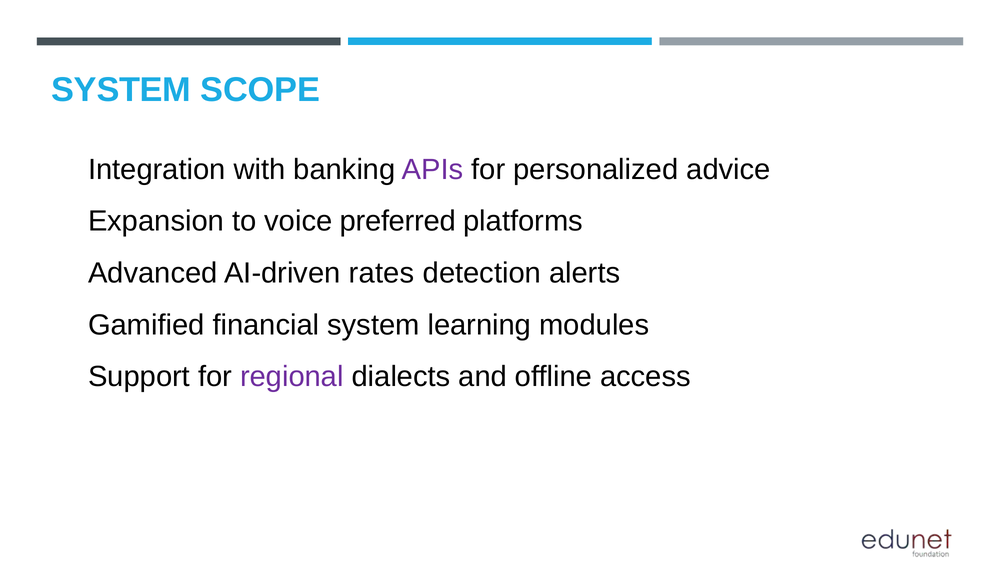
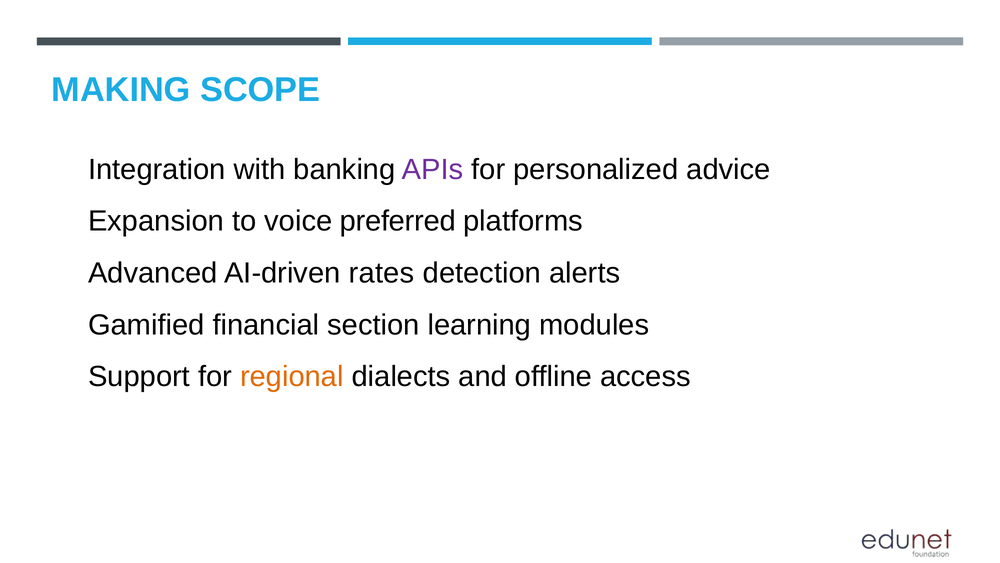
SYSTEM at (121, 90): SYSTEM -> MAKING
financial system: system -> section
regional colour: purple -> orange
